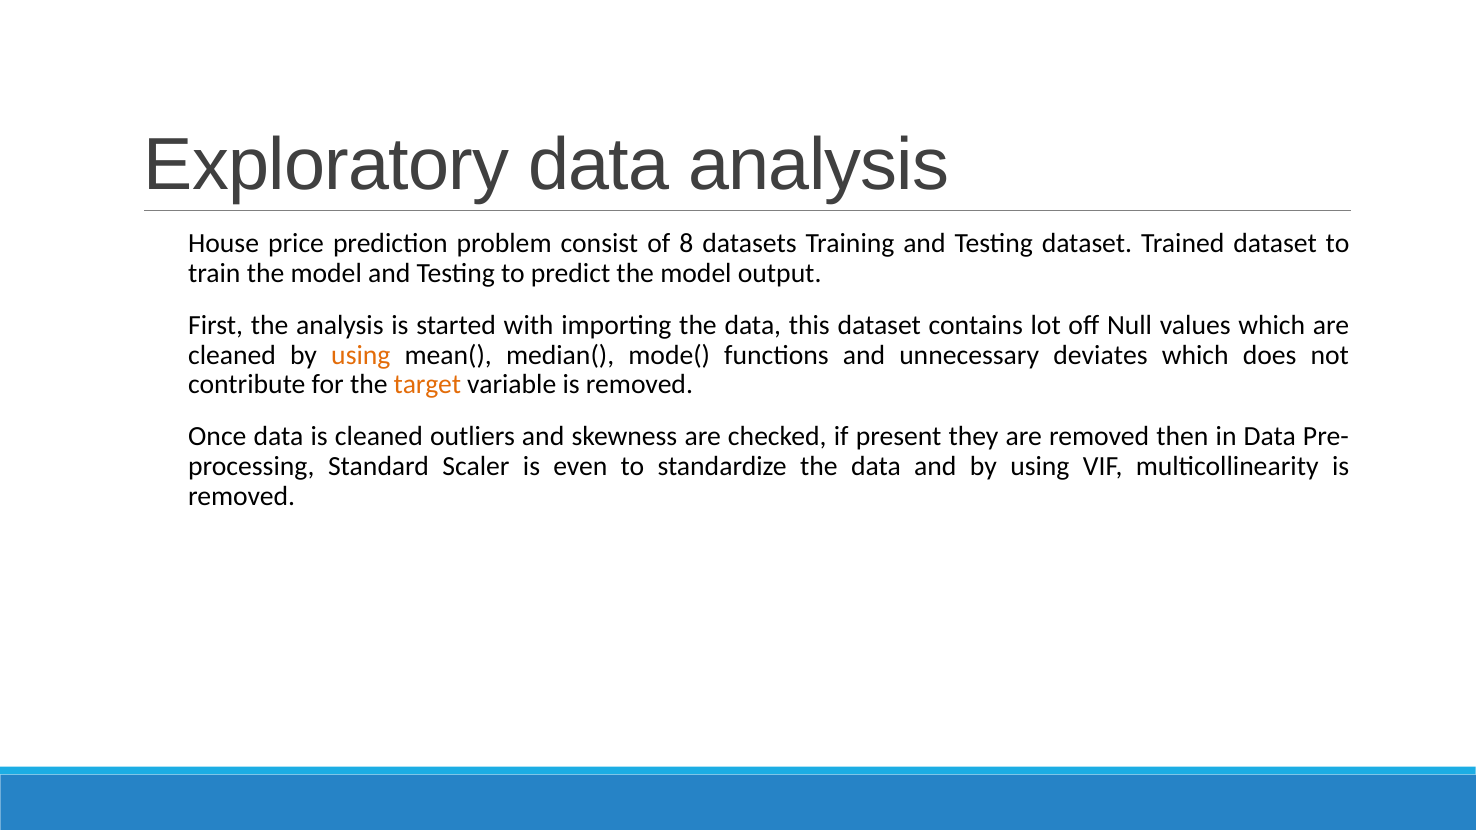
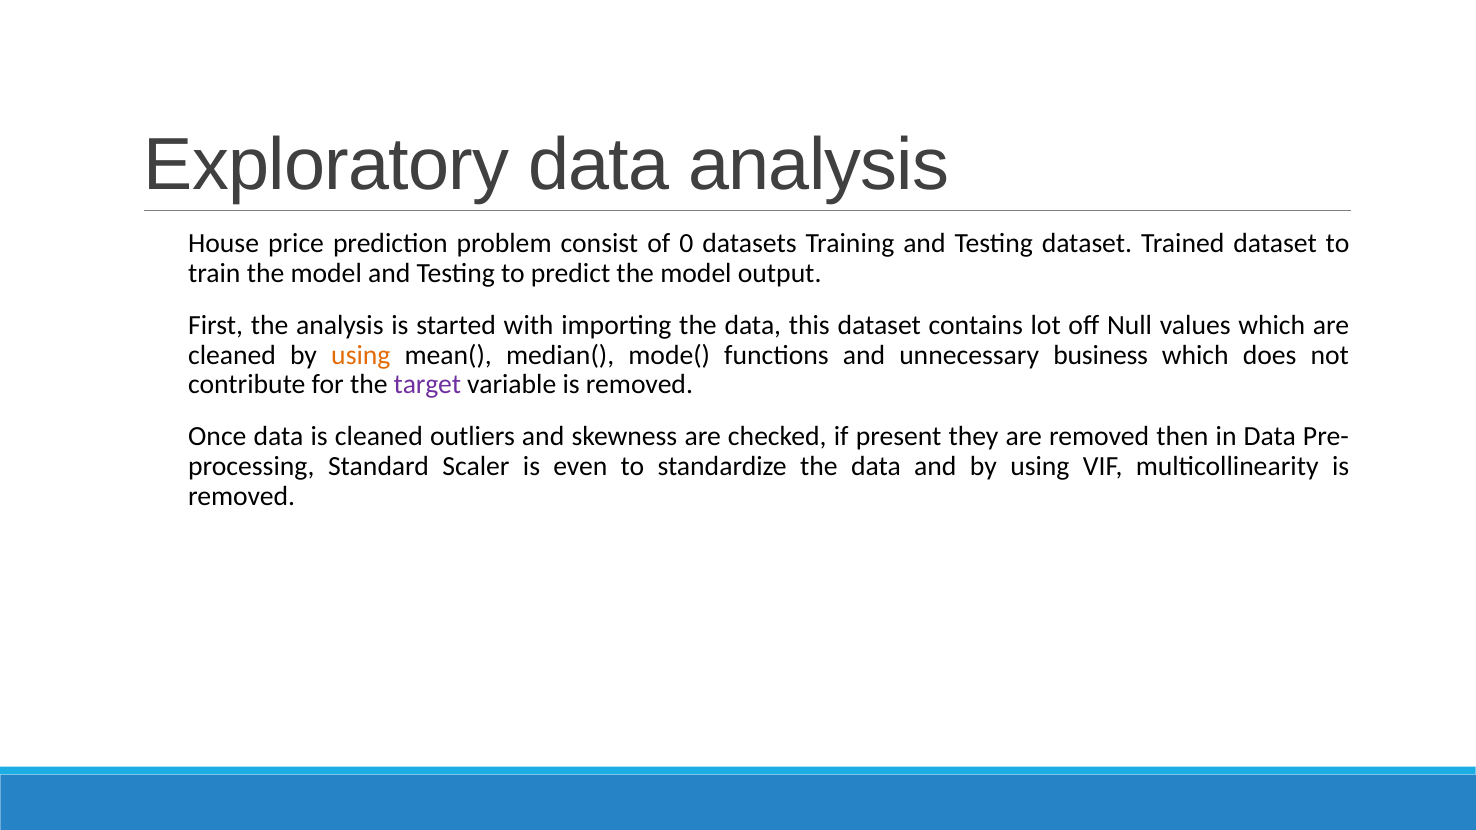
8: 8 -> 0
deviates: deviates -> business
target colour: orange -> purple
